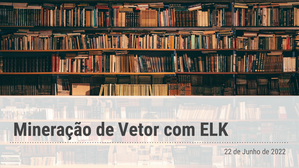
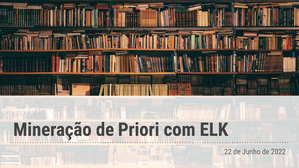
Vetor: Vetor -> Priori
